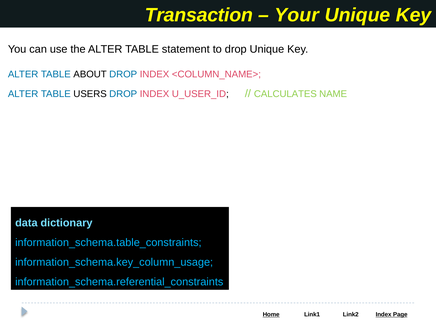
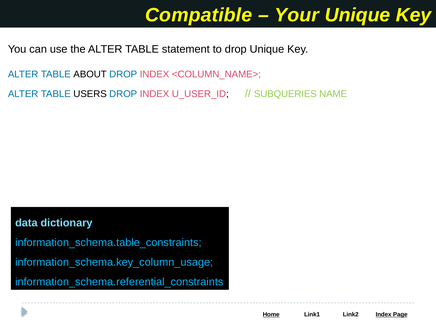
Transaction: Transaction -> Compatible
CALCULATES: CALCULATES -> SUBQUERIES
